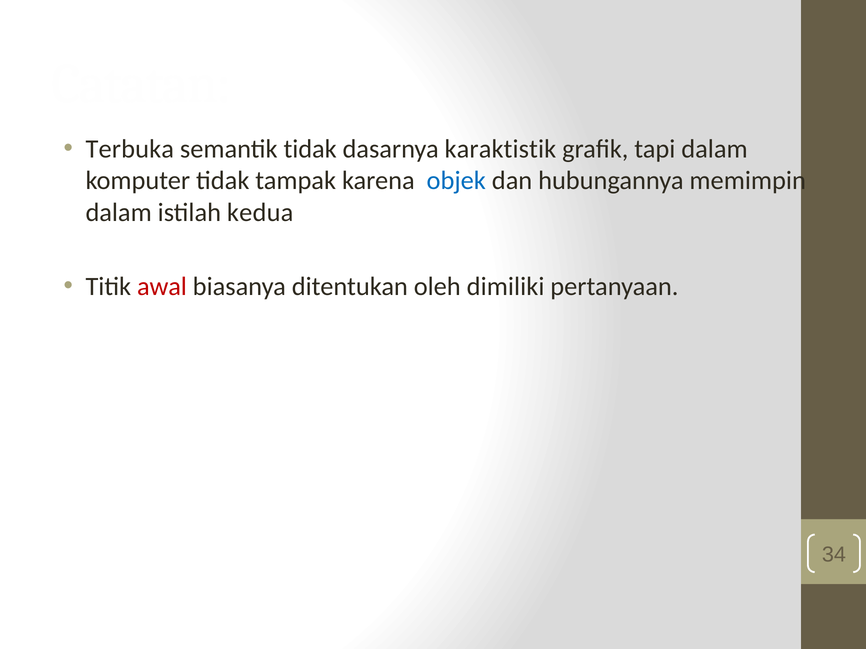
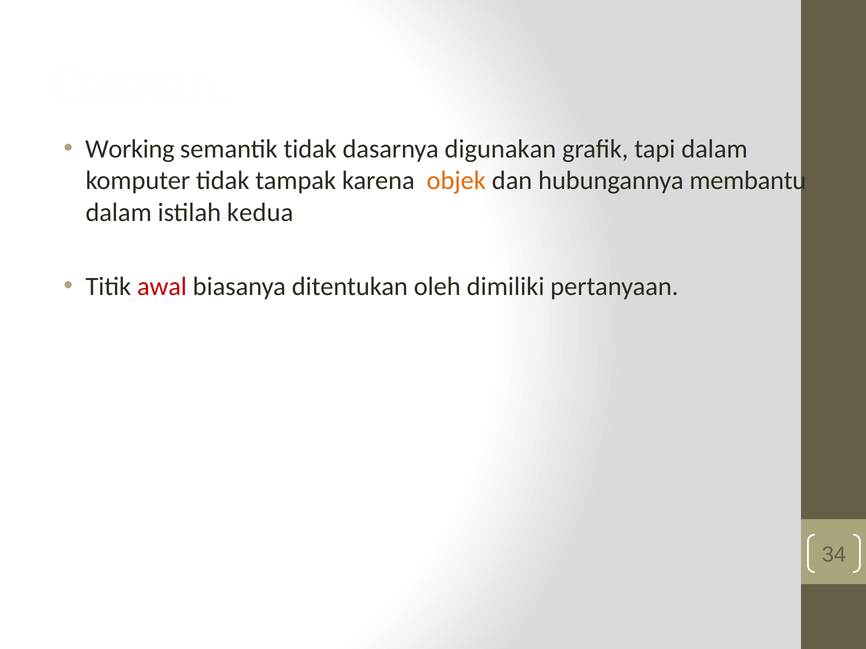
Terbuka: Terbuka -> Working
karaktistik: karaktistik -> digunakan
objek colour: blue -> orange
memimpin: memimpin -> membantu
